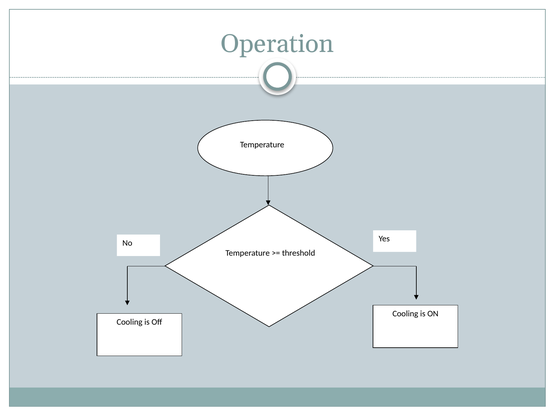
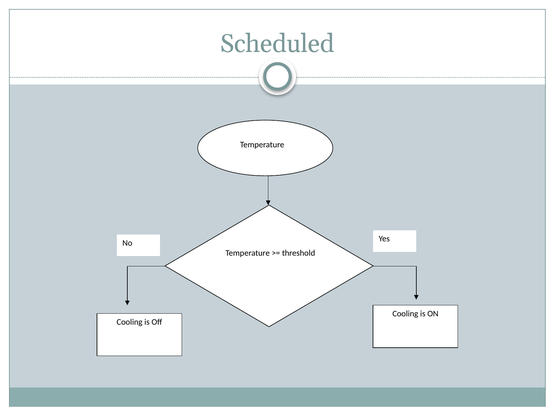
Operation: Operation -> Scheduled
